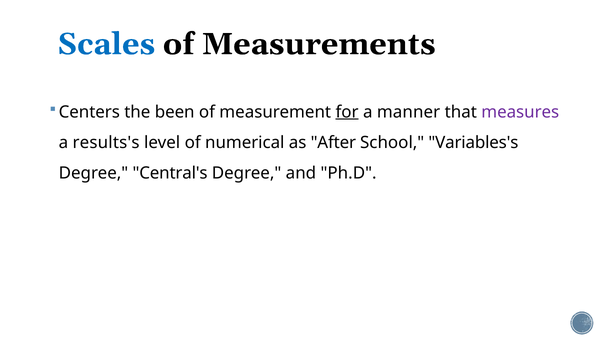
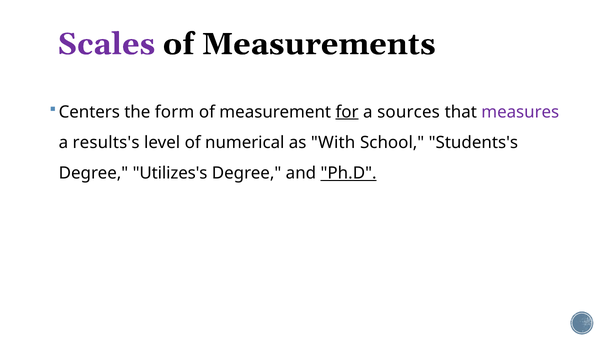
Scales colour: blue -> purple
been: been -> form
manner: manner -> sources
After: After -> With
Variables's: Variables's -> Students's
Central's: Central's -> Utilizes's
Ph.D underline: none -> present
